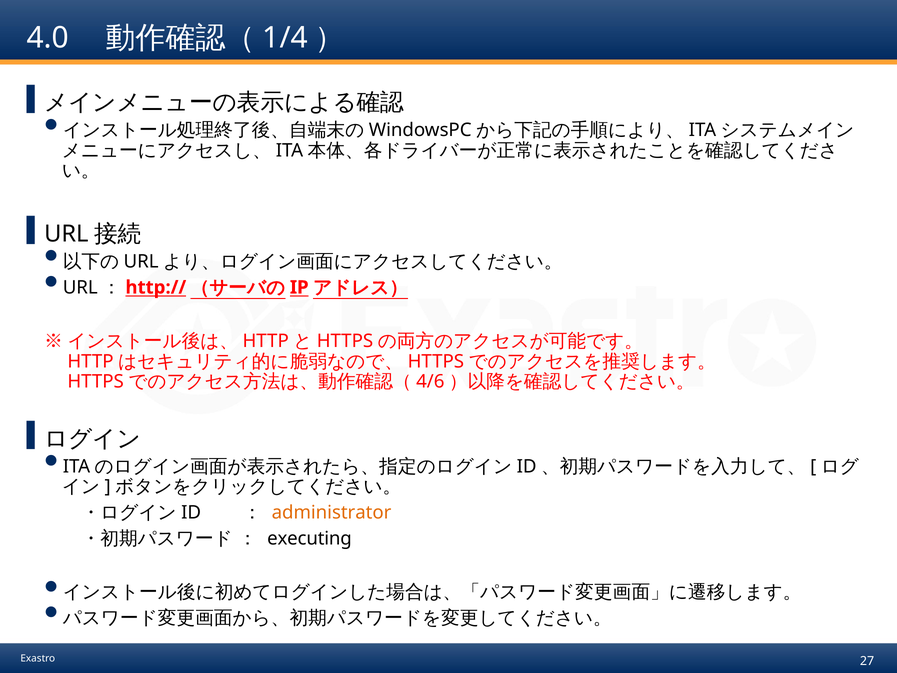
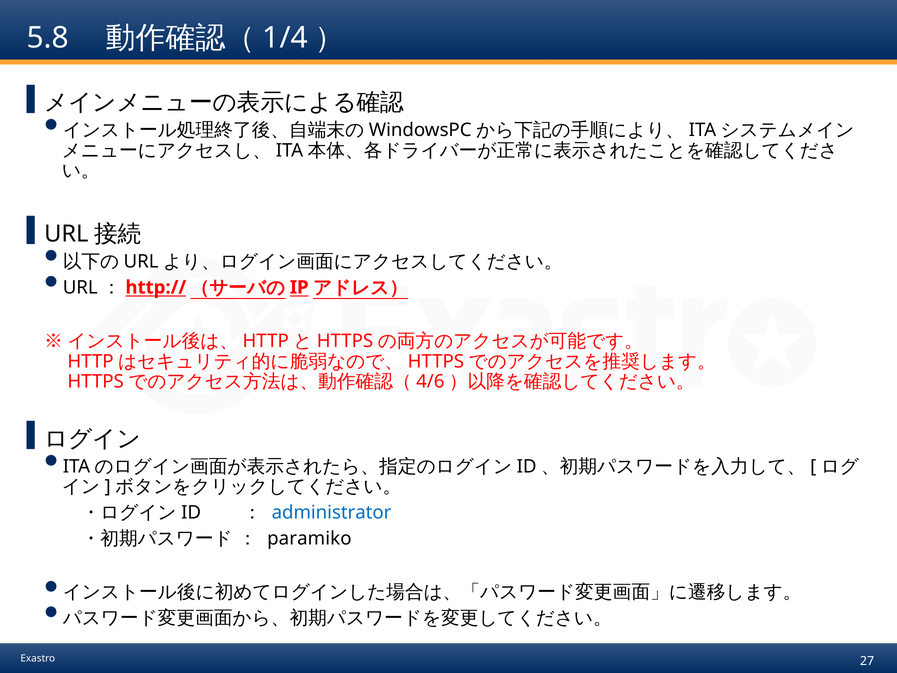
4.0: 4.0 -> 5.8
administrator colour: orange -> blue
executing: executing -> paramiko
